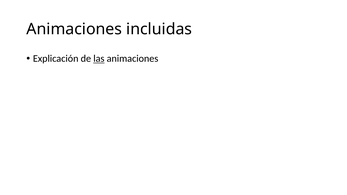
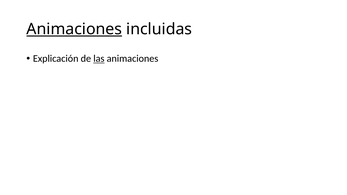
Animaciones at (74, 29) underline: none -> present
